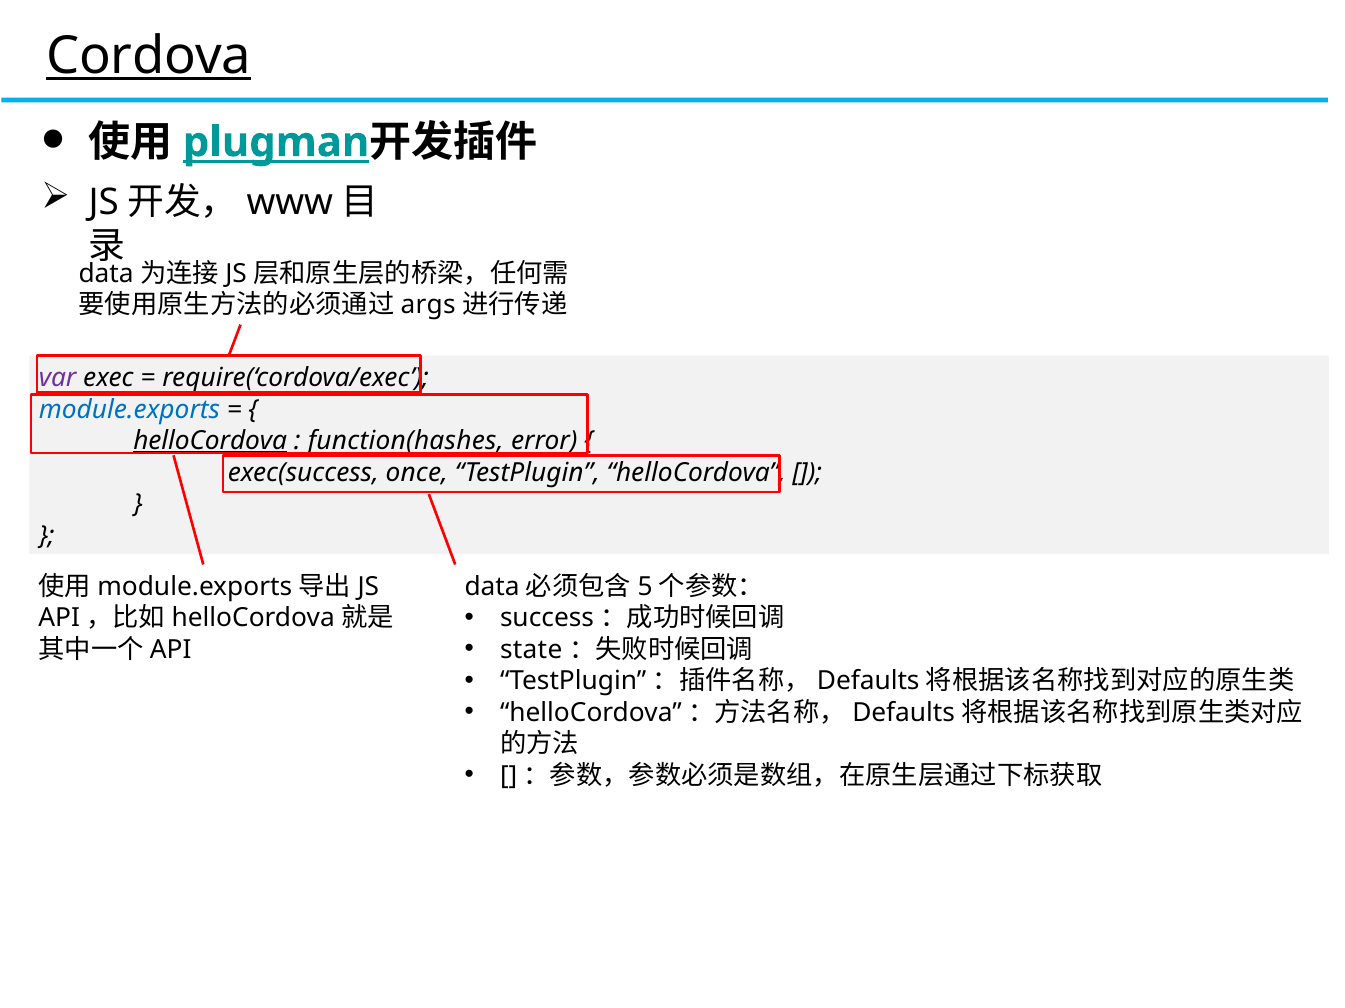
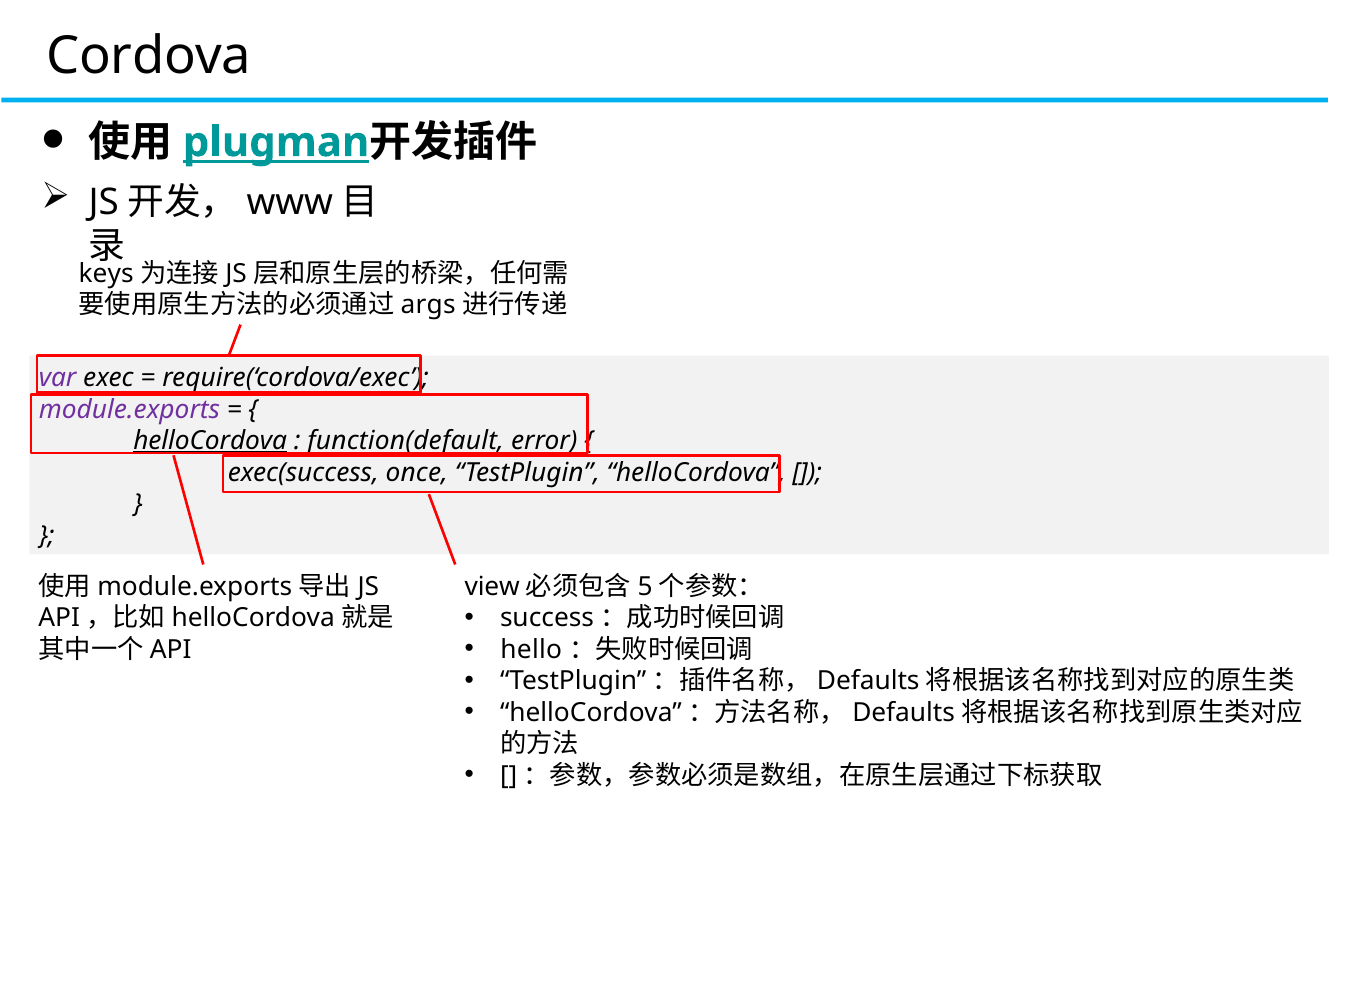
Cordova underline: present -> none
data at (106, 274): data -> keys
module.exports at (129, 410) colour: blue -> purple
function(hashes: function(hashes -> function(default
data at (492, 587): data -> view
state: state -> hello
